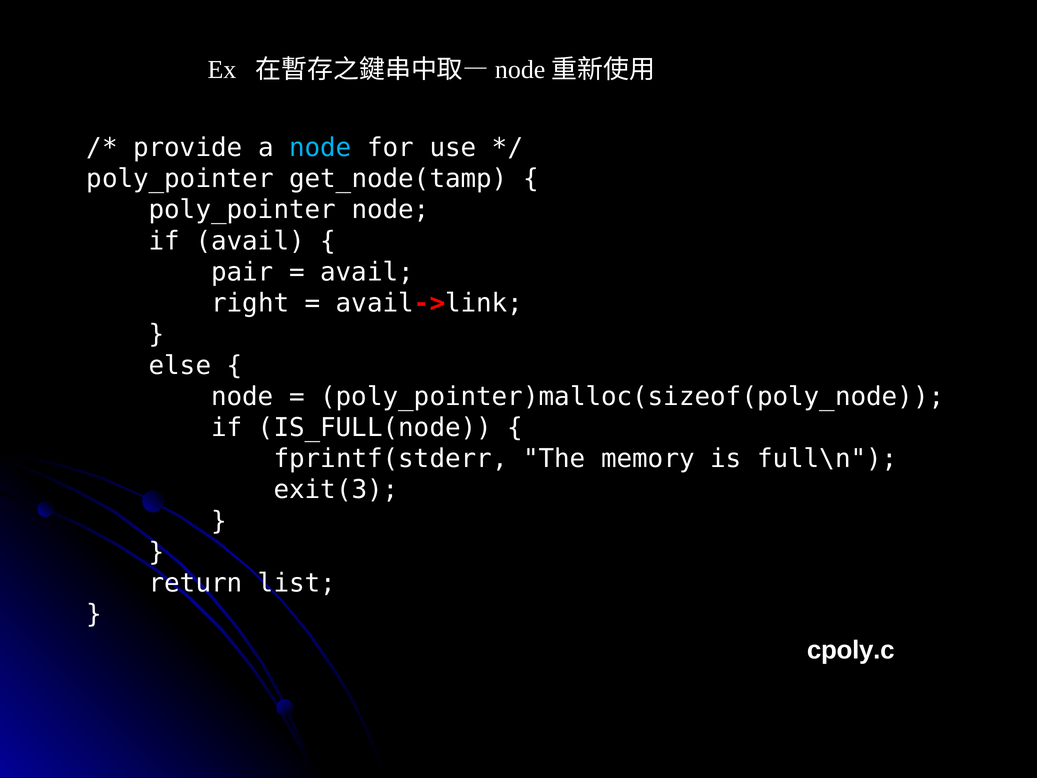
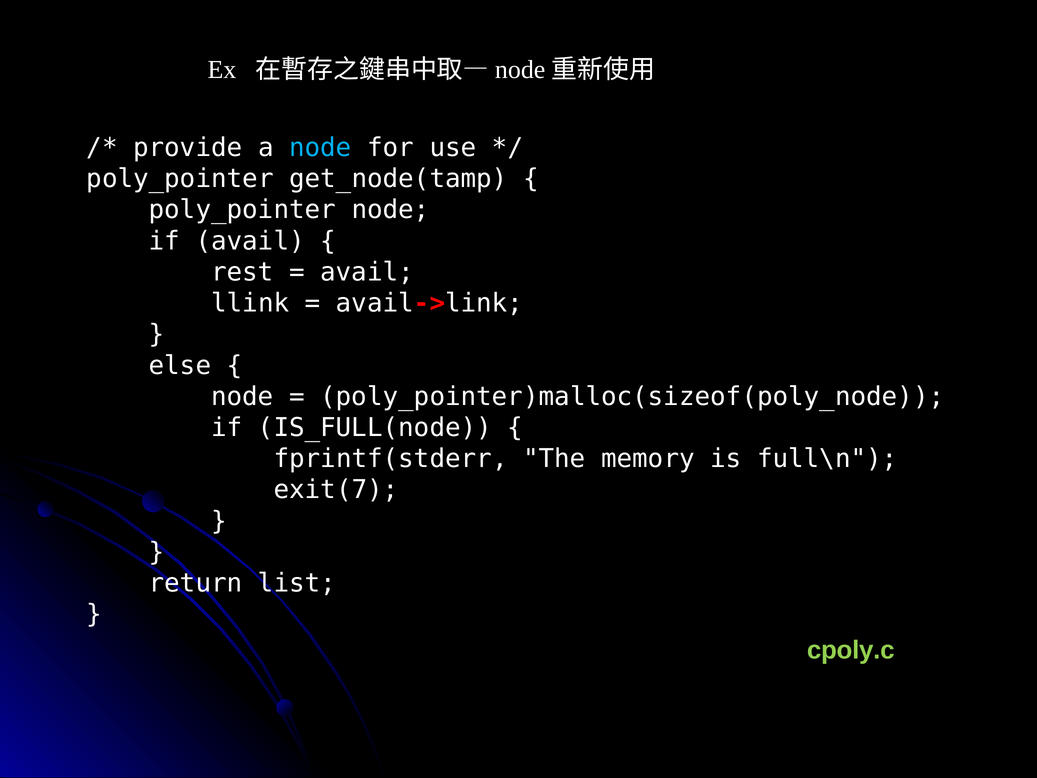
pair: pair -> rest
right: right -> llink
exit(3: exit(3 -> exit(7
cpoly.c colour: white -> light green
